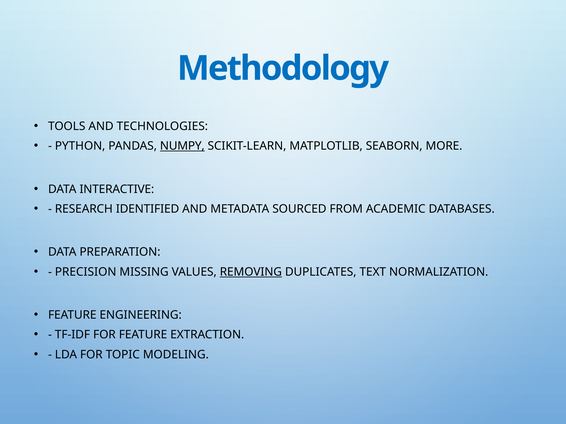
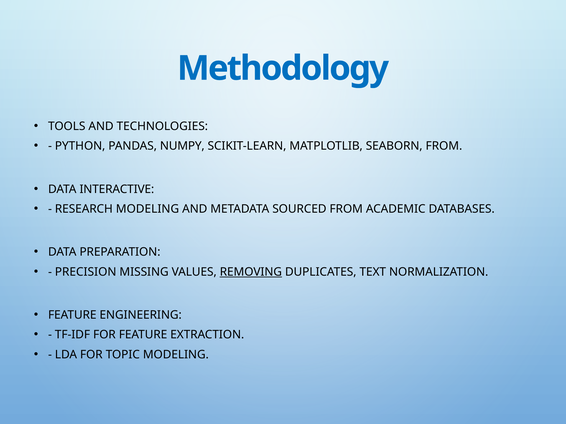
NUMPY underline: present -> none
SEABORN MORE: MORE -> FROM
RESEARCH IDENTIFIED: IDENTIFIED -> MODELING
